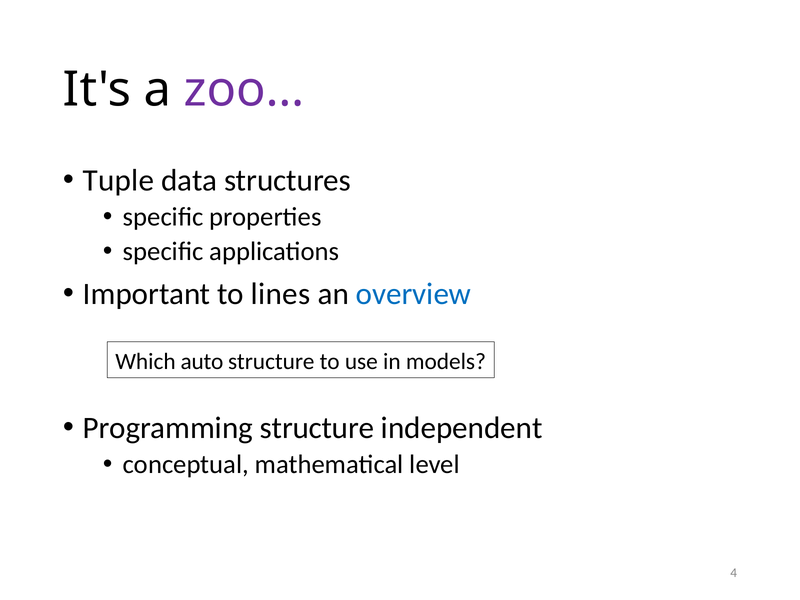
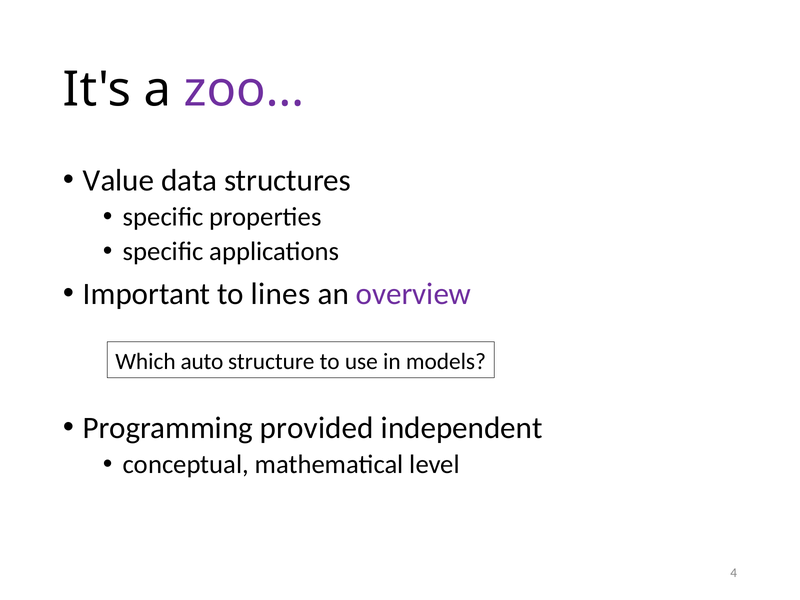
Tuple: Tuple -> Value
overview colour: blue -> purple
Programming structure: structure -> provided
